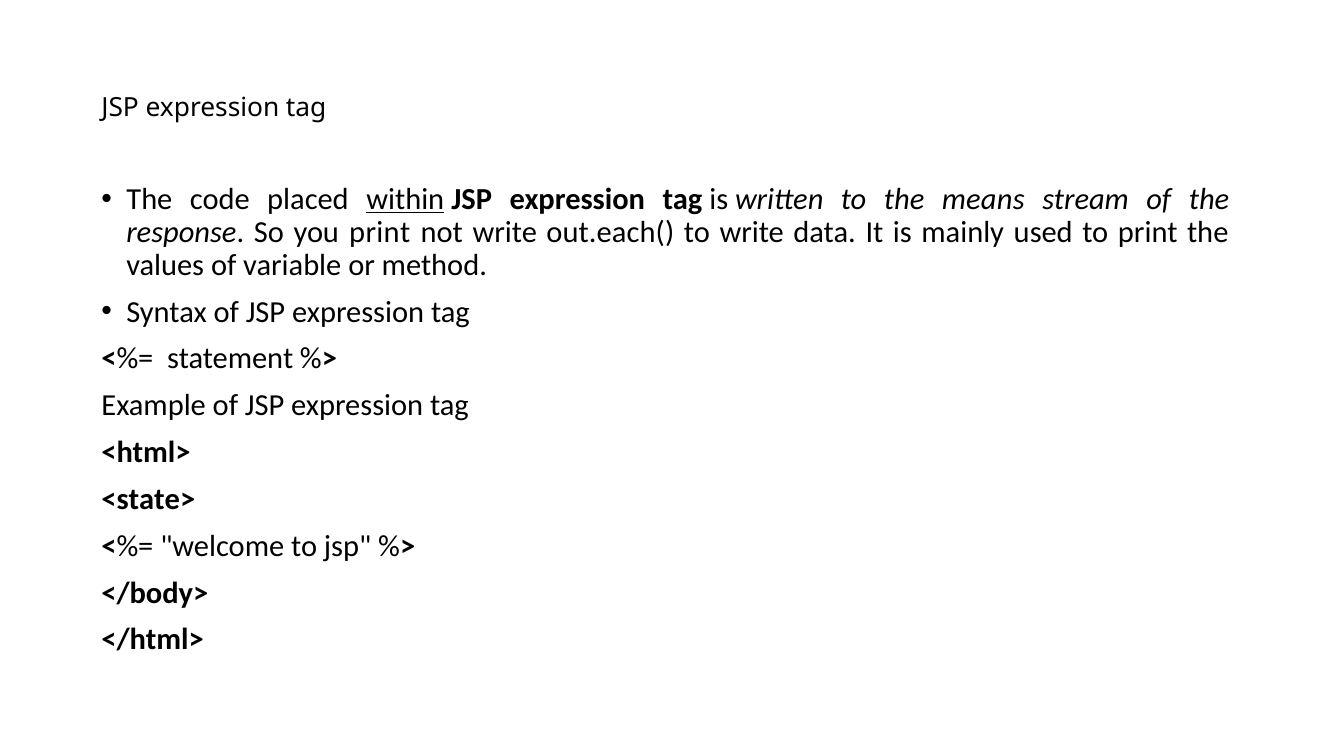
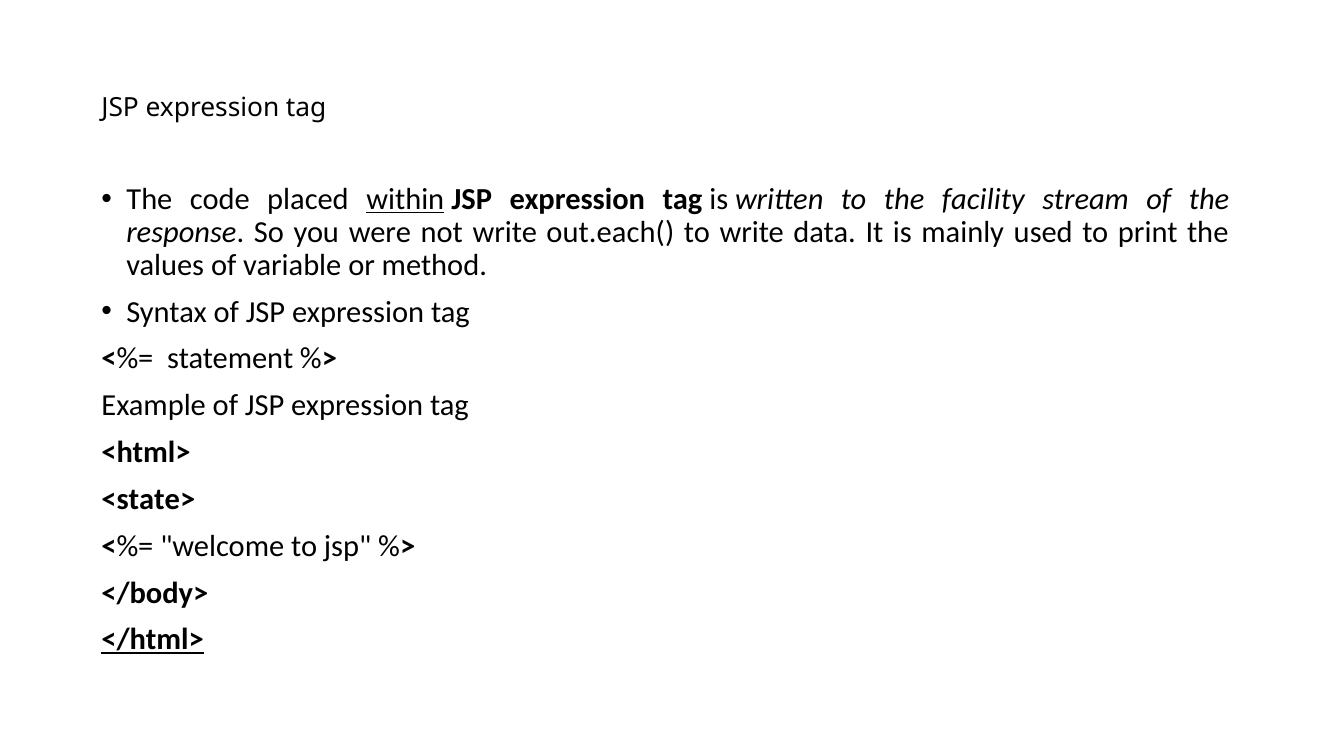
means: means -> facility
you print: print -> were
</html> underline: none -> present
